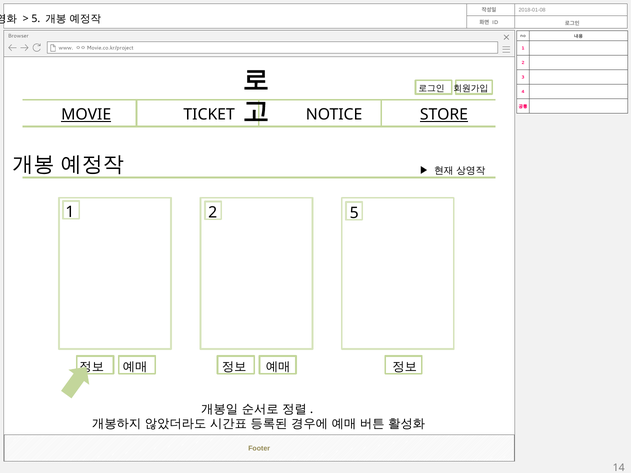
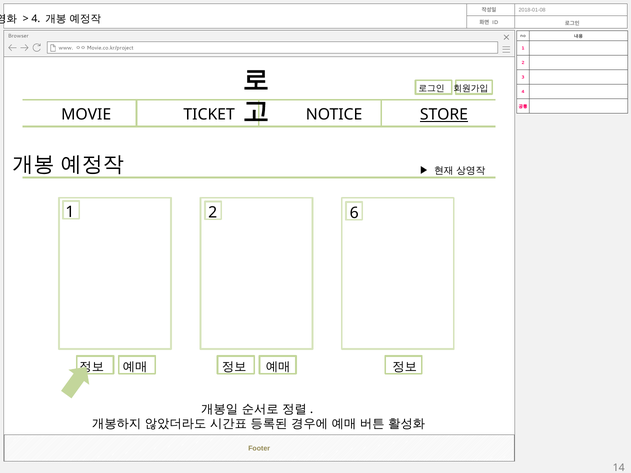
5 at (36, 19): 5 -> 4
MOVIE underline: present -> none
2 5: 5 -> 6
